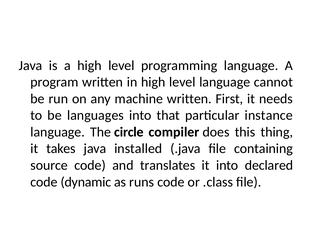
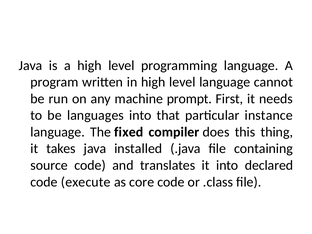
machine written: written -> prompt
circle: circle -> fixed
dynamic: dynamic -> execute
runs: runs -> core
